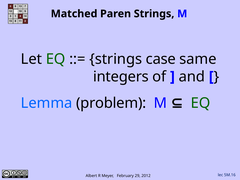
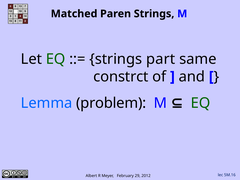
case: case -> part
integers: integers -> constrct
